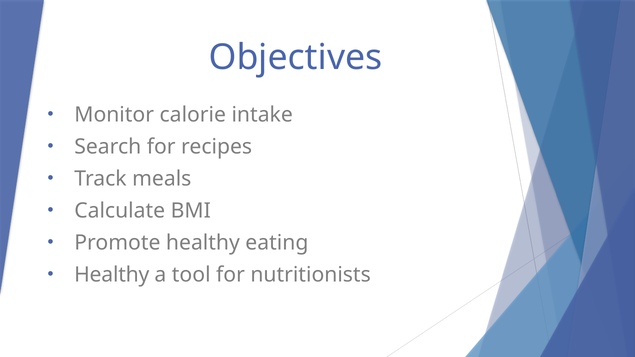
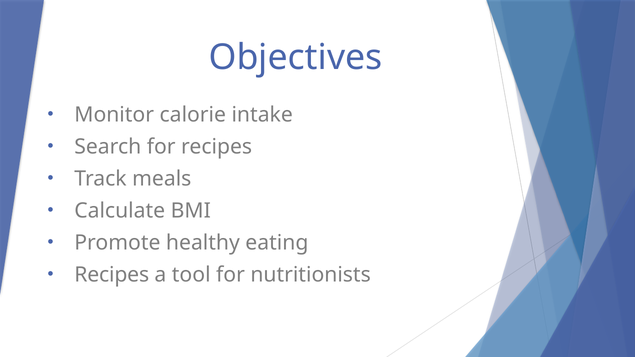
Healthy at (112, 275): Healthy -> Recipes
